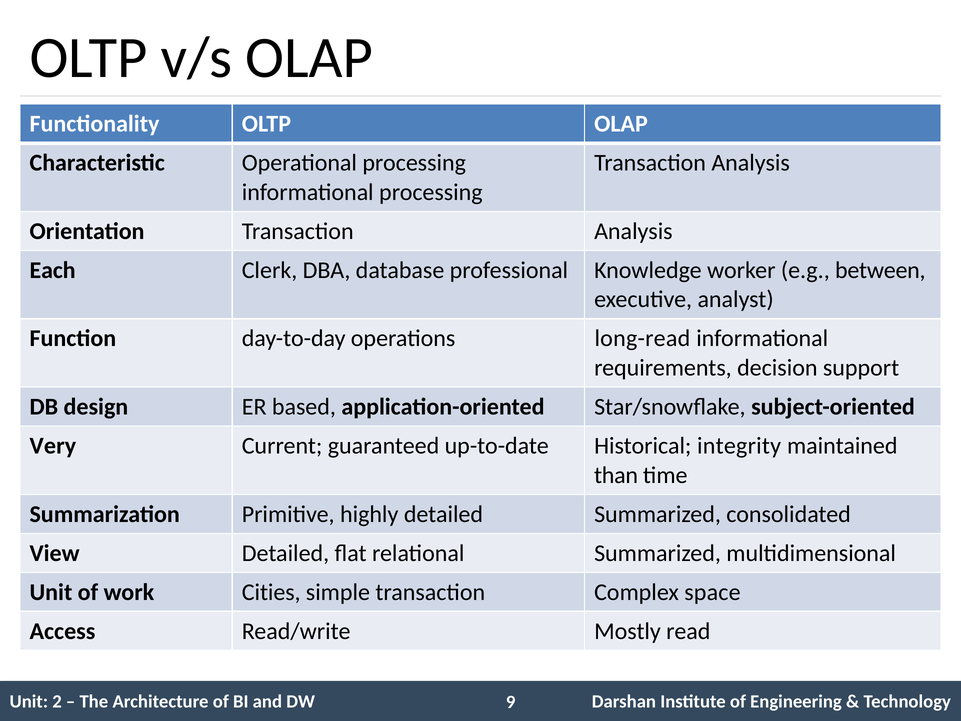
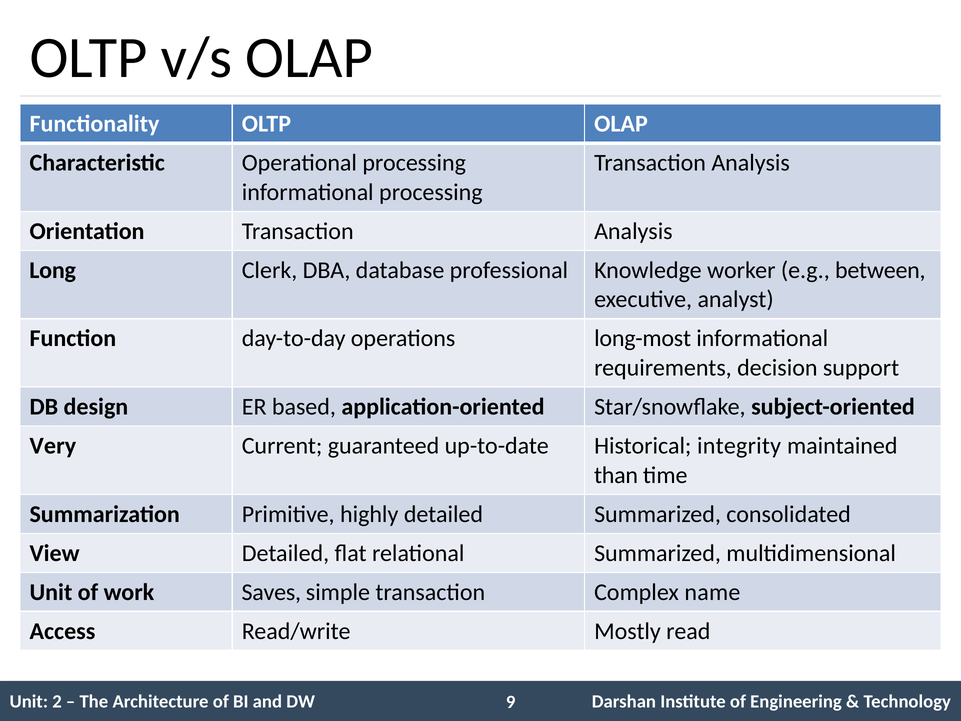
Each: Each -> Long
long-read: long-read -> long-most
Cities: Cities -> Saves
space: space -> name
